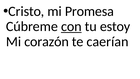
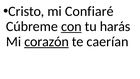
Promesa: Promesa -> Confiaré
estoy: estoy -> harás
corazón underline: none -> present
